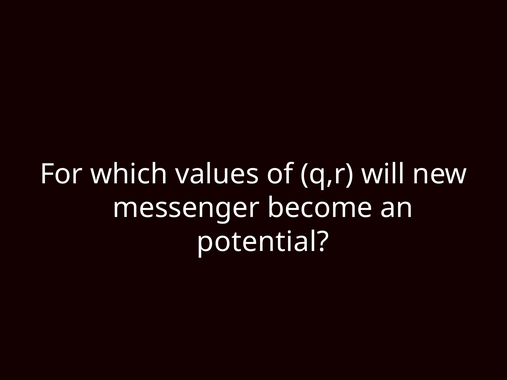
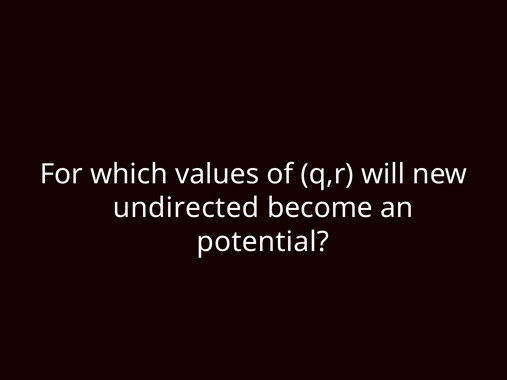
messenger: messenger -> undirected
